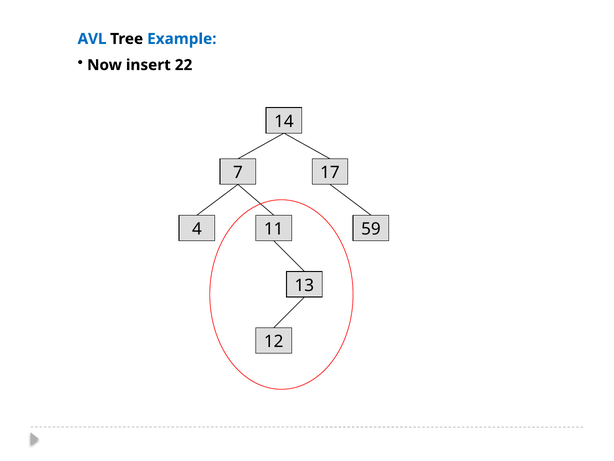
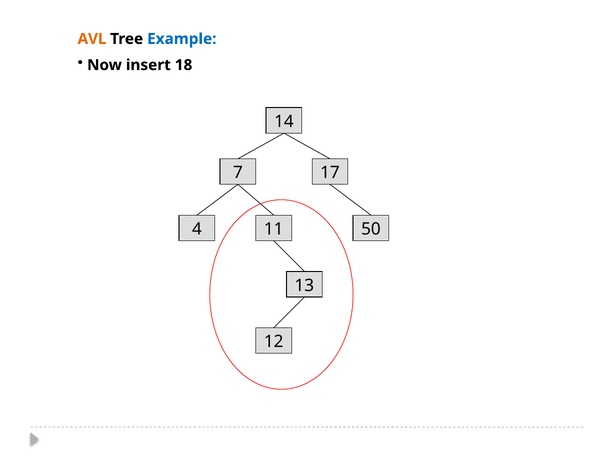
AVL colour: blue -> orange
22: 22 -> 18
59: 59 -> 50
